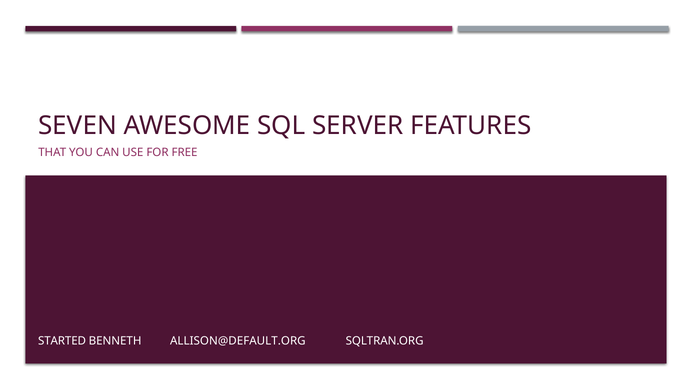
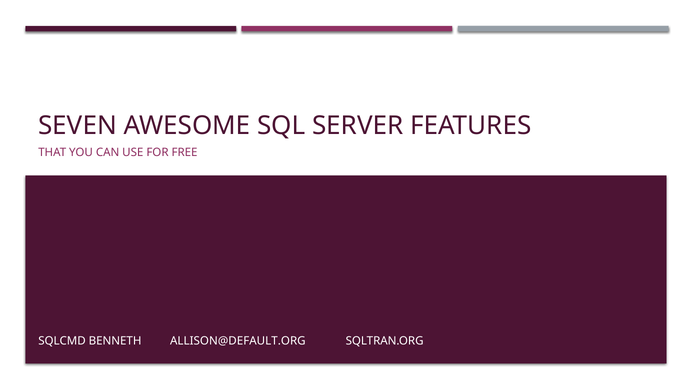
STARTED: STARTED -> SQLCMD
